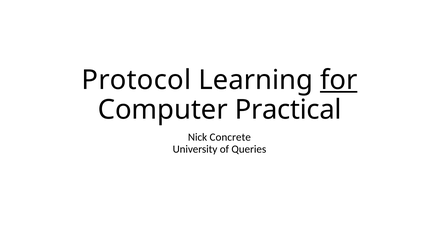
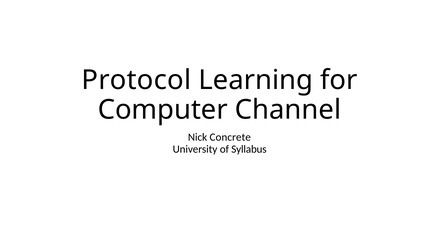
for underline: present -> none
Practical: Practical -> Channel
Queries: Queries -> Syllabus
